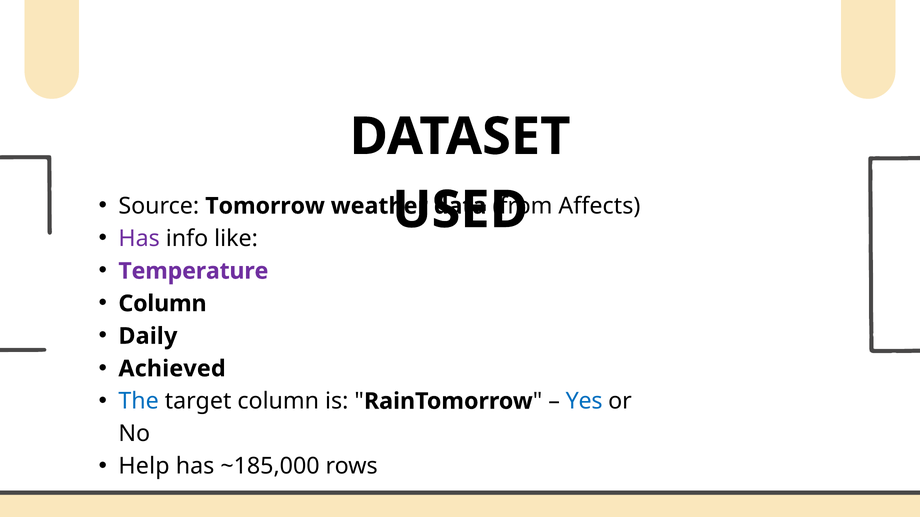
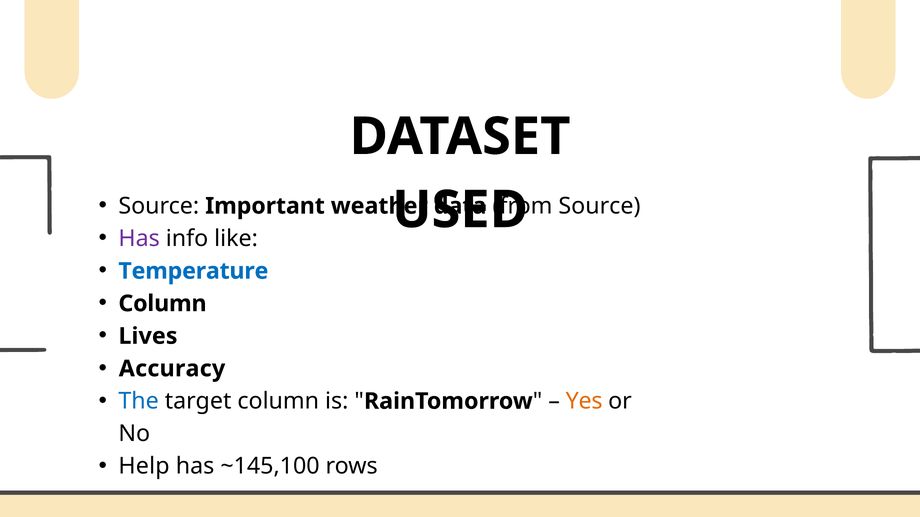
Tomorrow: Tomorrow -> Important
Affects at (599, 206): Affects -> Source
Temperature colour: purple -> blue
Daily: Daily -> Lives
Achieved: Achieved -> Accuracy
Yes colour: blue -> orange
~185,000: ~185,000 -> ~145,100
